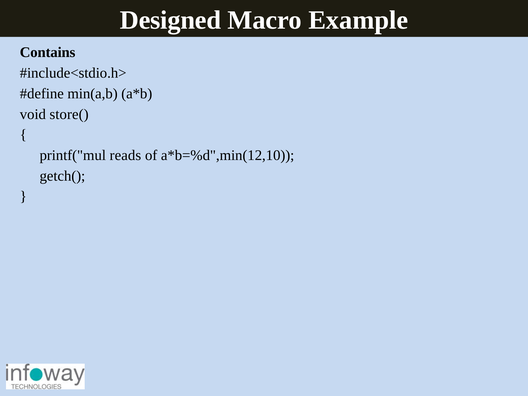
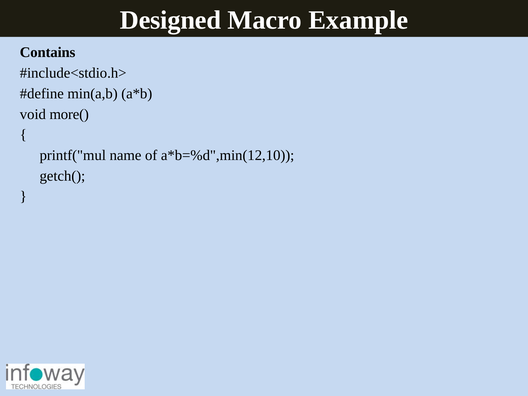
store(: store( -> more(
reads: reads -> name
